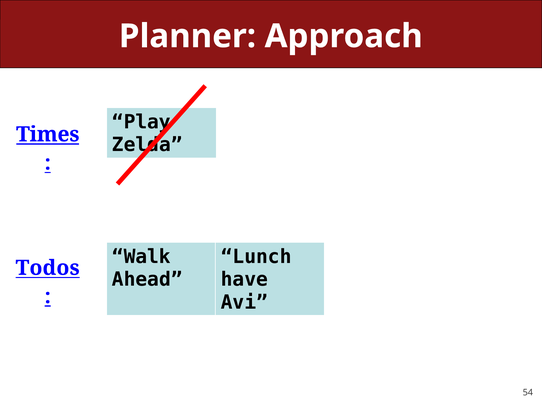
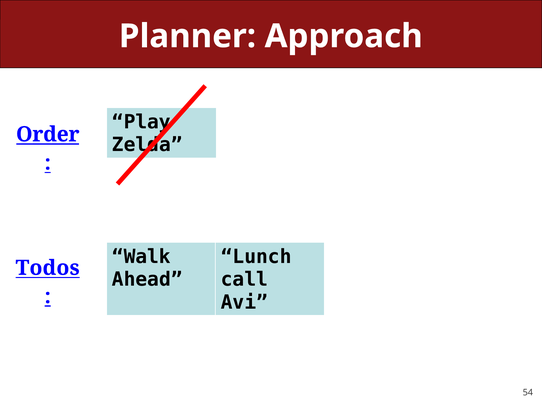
Times: Times -> Order
have: have -> call
